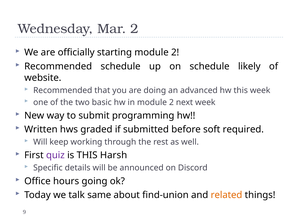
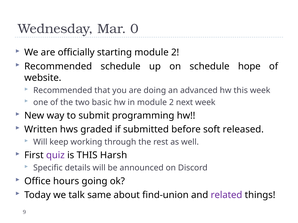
Mar 2: 2 -> 0
likely: likely -> hope
required: required -> released
related colour: orange -> purple
